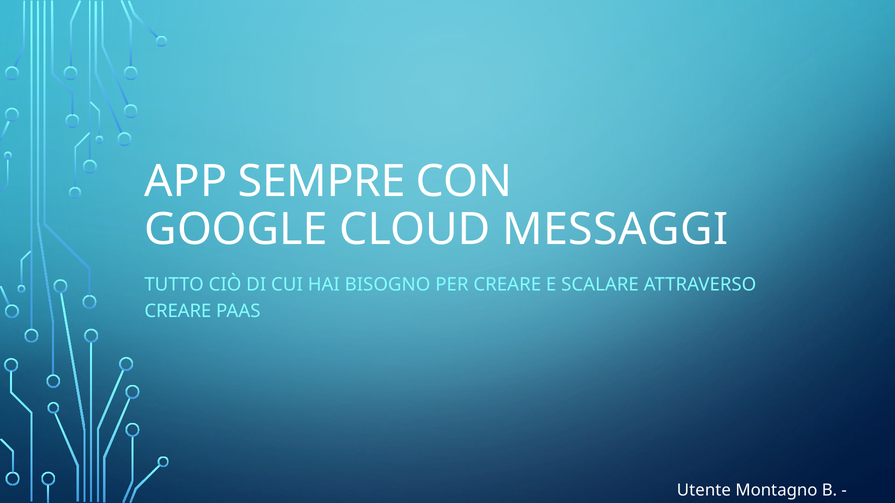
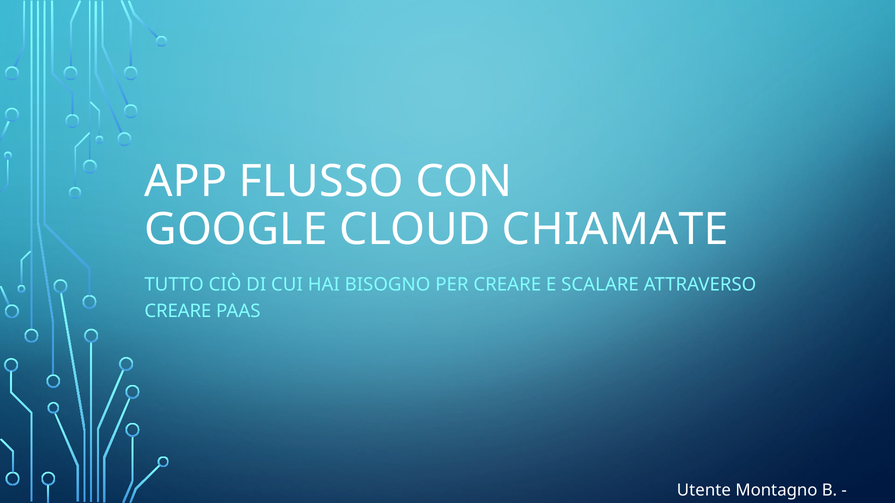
SEMPRE: SEMPRE -> FLUSSO
MESSAGGI: MESSAGGI -> CHIAMATE
